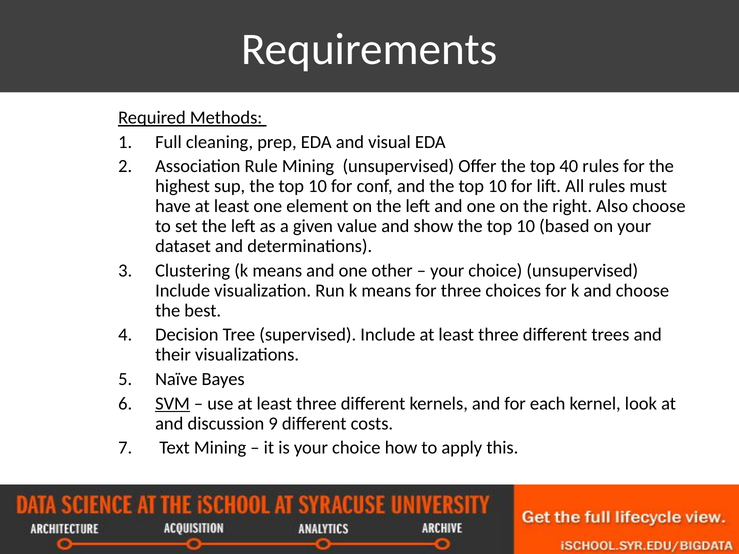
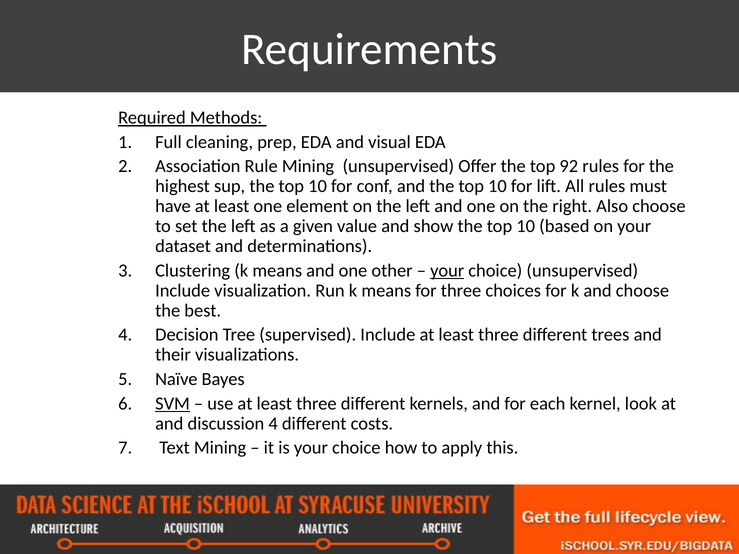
40: 40 -> 92
your at (447, 271) underline: none -> present
discussion 9: 9 -> 4
